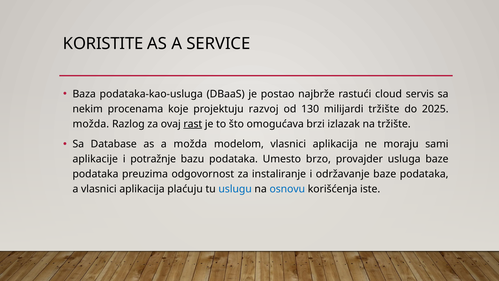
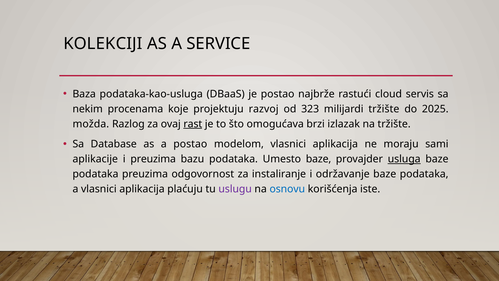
KORISTITE: KORISTITE -> KOLEKCIJI
130: 130 -> 323
a možda: možda -> postao
i potražnje: potražnje -> preuzima
Umesto brzo: brzo -> baze
usluga underline: none -> present
uslugu colour: blue -> purple
